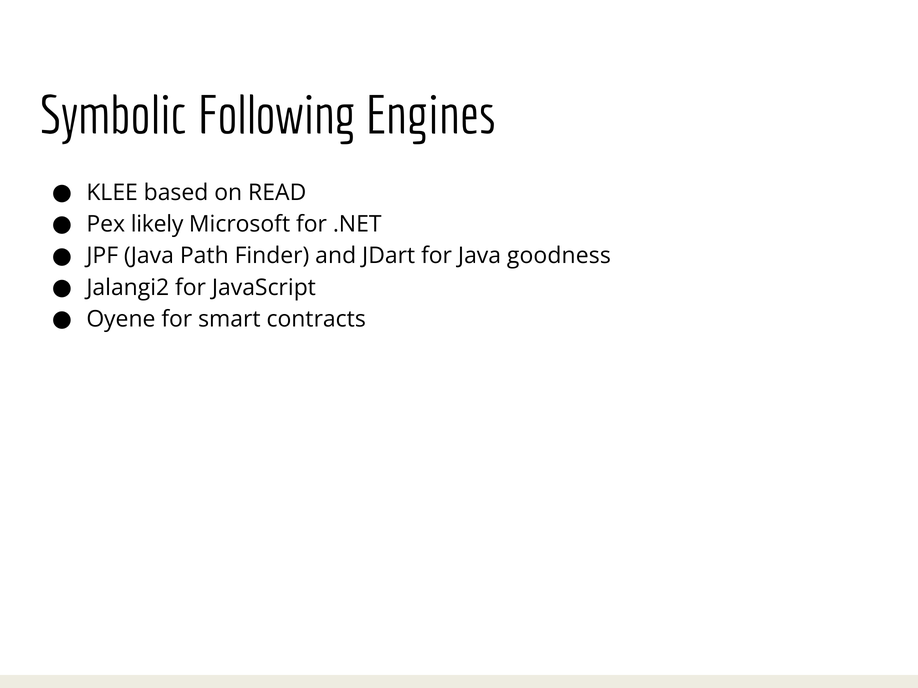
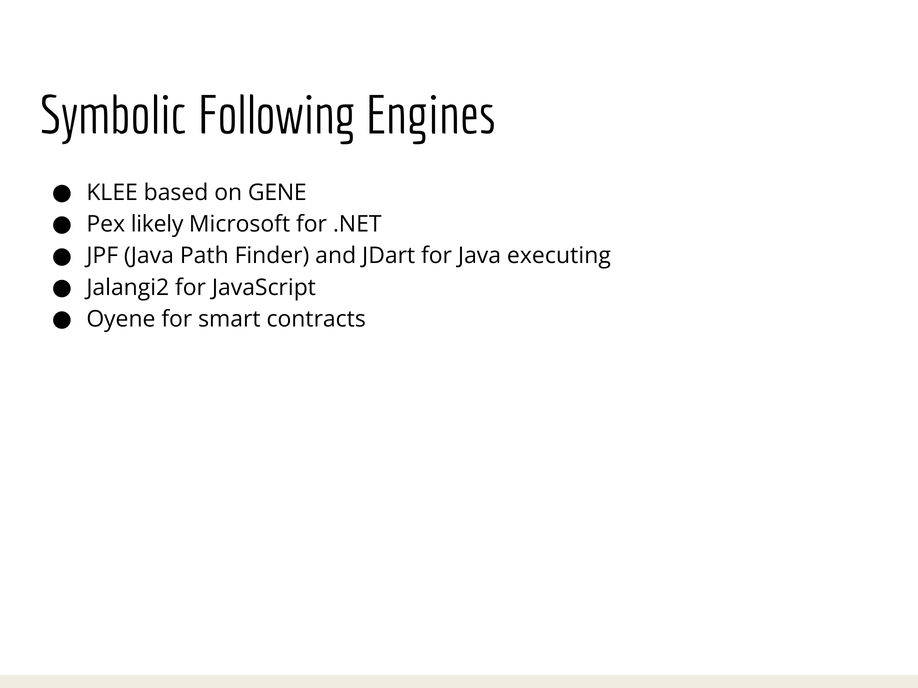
READ: READ -> GENE
goodness: goodness -> executing
